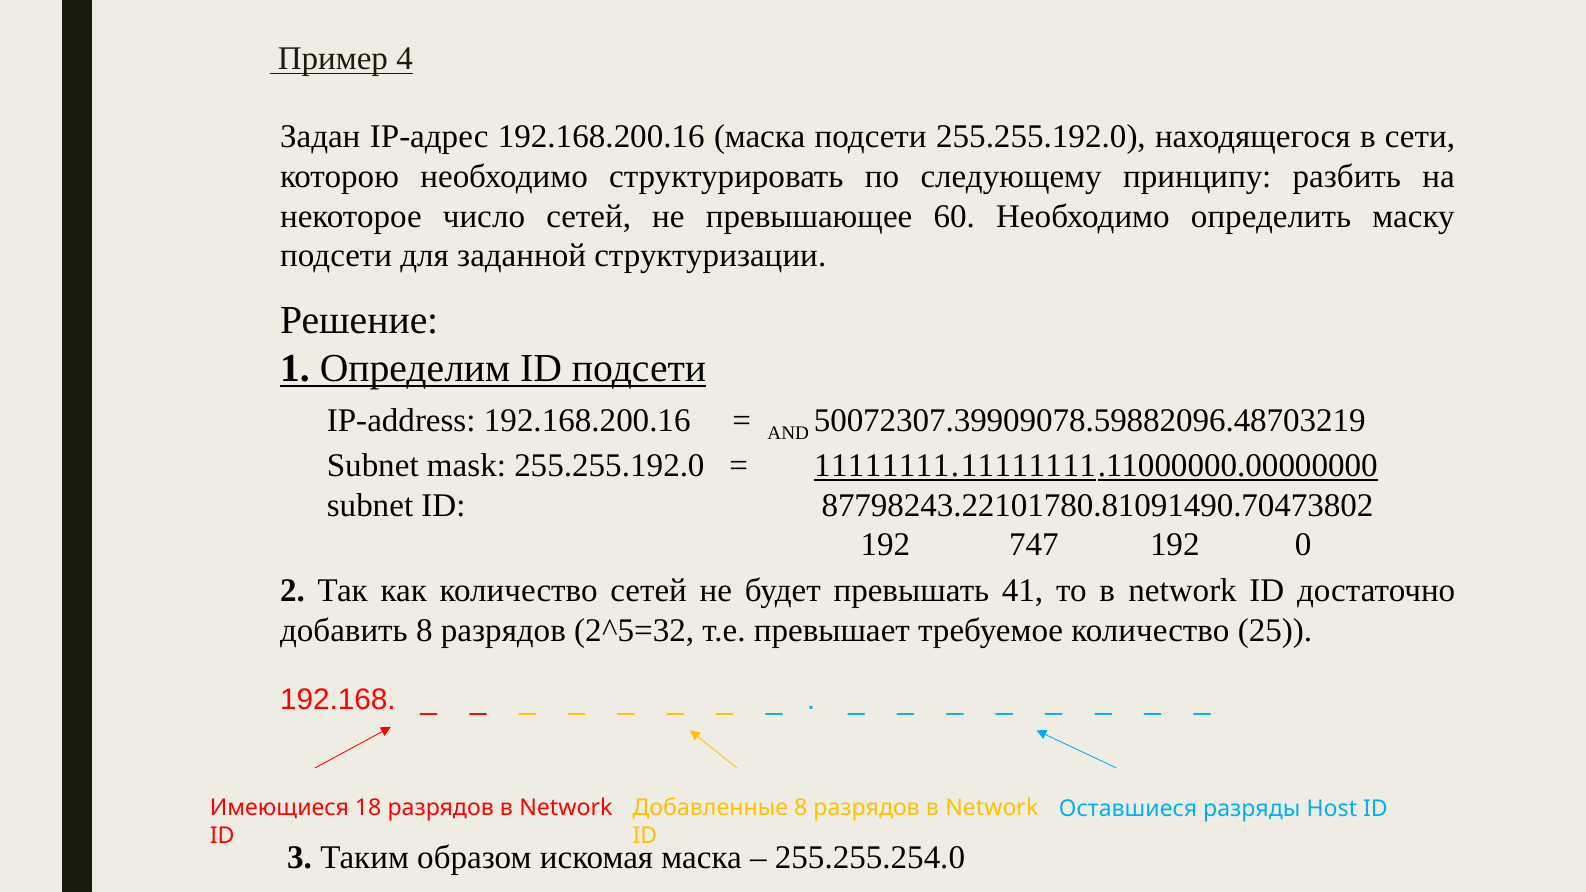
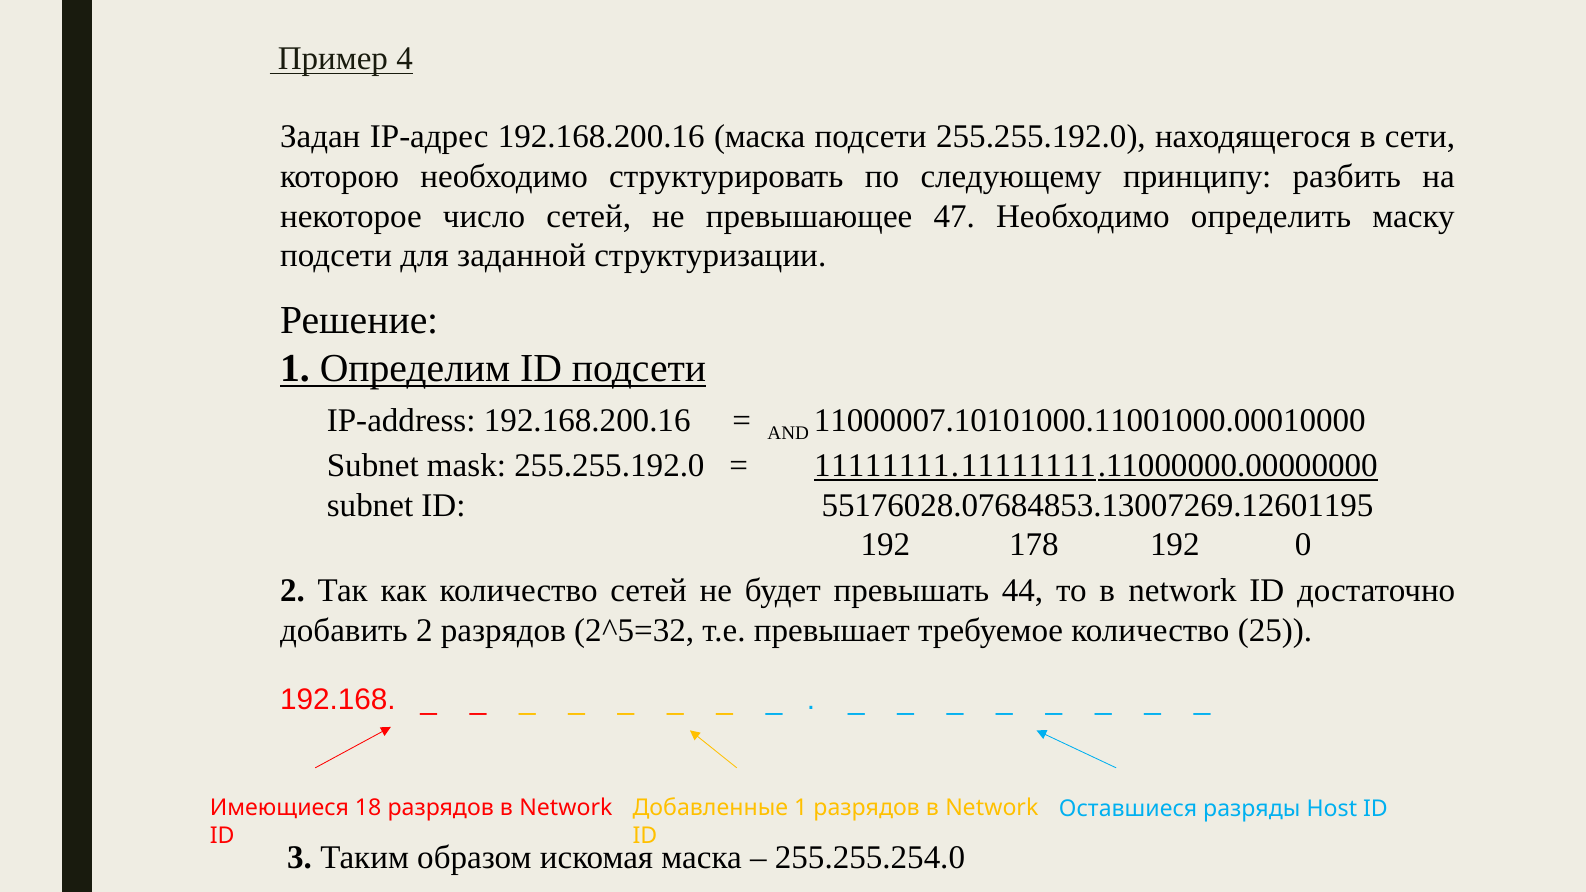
60: 60 -> 47
50072307.39909078.59882096.48703219: 50072307.39909078.59882096.48703219 -> 11000007.10101000.11001000.00010000
87798243.22101780.81091490.70473802: 87798243.22101780.81091490.70473802 -> 55176028.07684853.13007269.12601195
747: 747 -> 178
41: 41 -> 44
добавить 8: 8 -> 2
Добавленные 8: 8 -> 1
